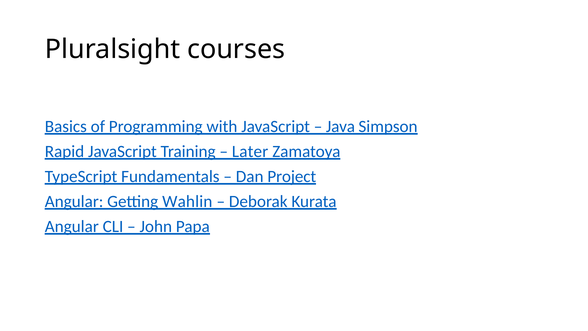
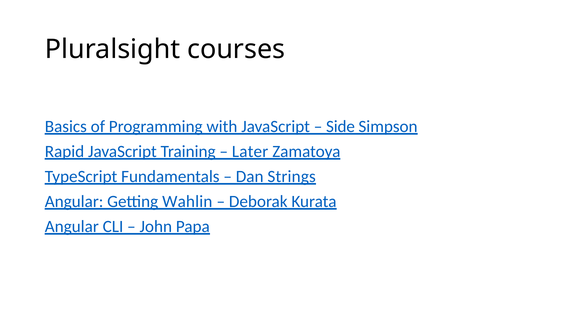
Java: Java -> Side
Project: Project -> Strings
